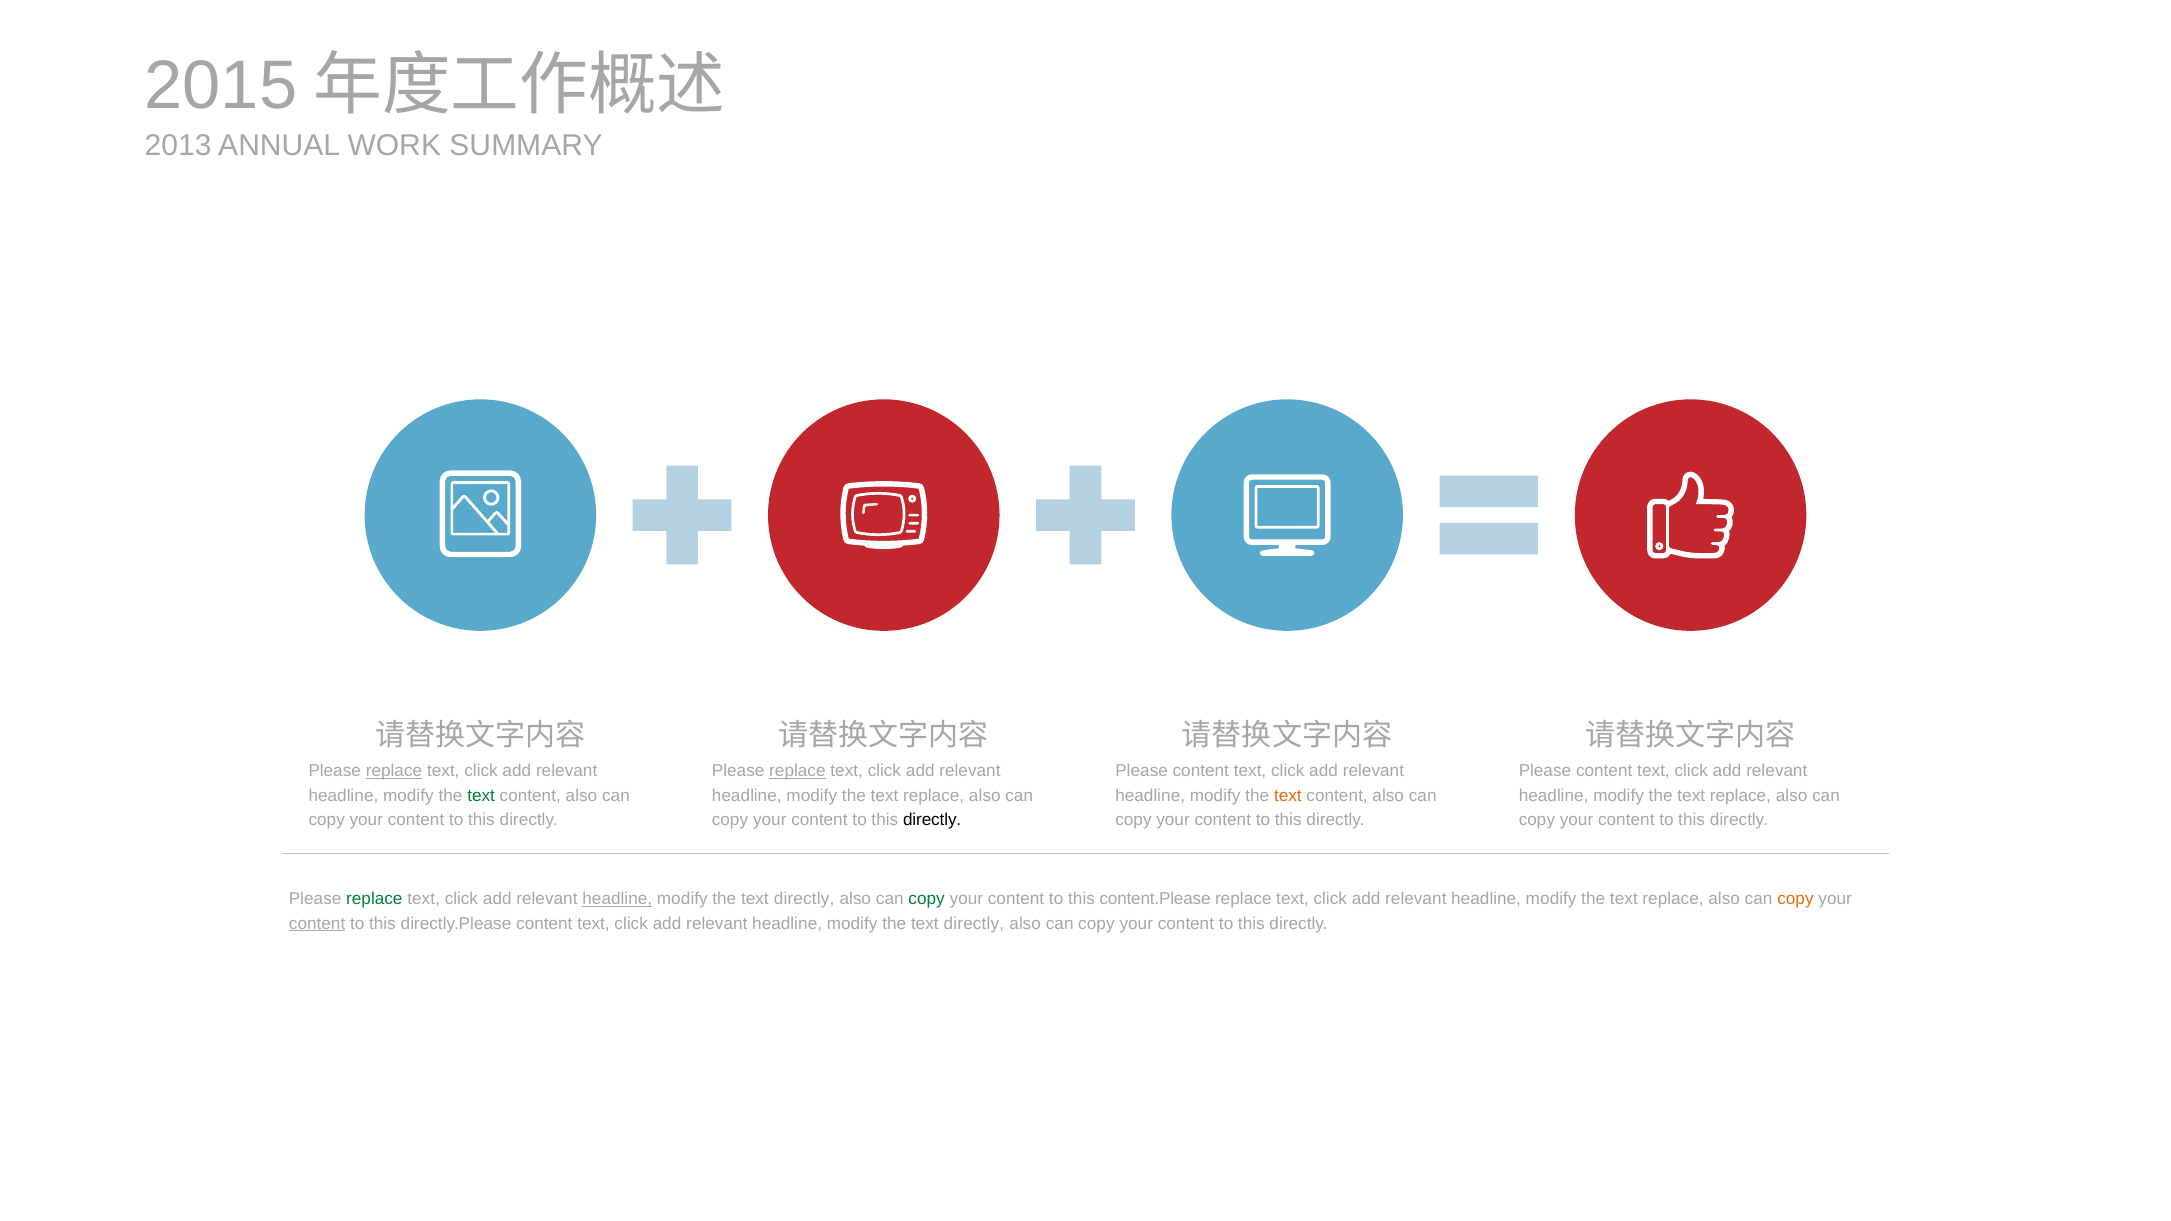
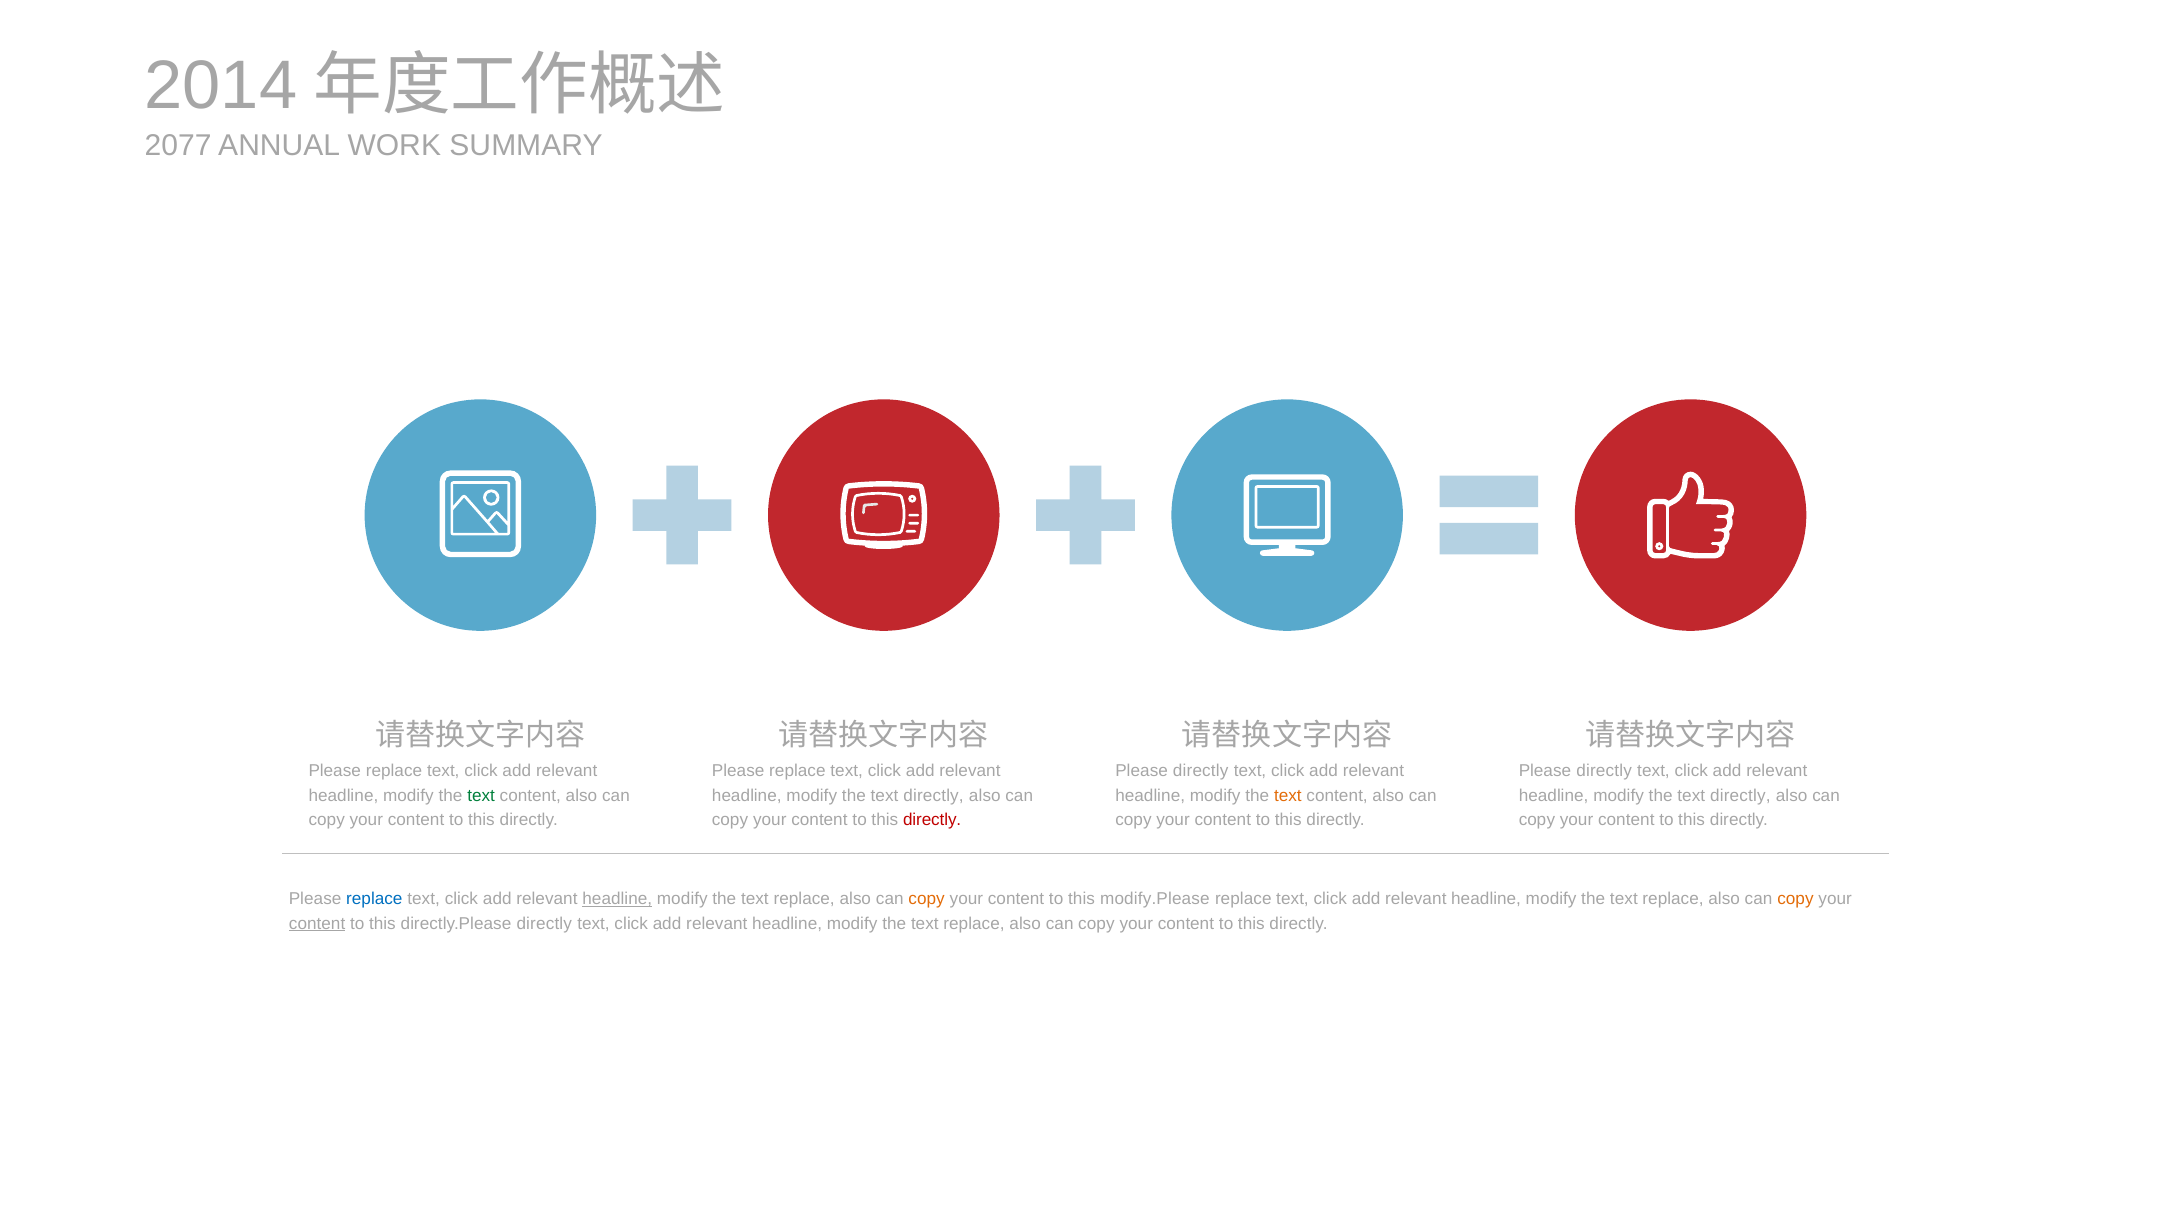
2015: 2015 -> 2014
2013: 2013 -> 2077
replace at (394, 771) underline: present -> none
replace at (797, 771) underline: present -> none
content at (1201, 771): content -> directly
content at (1604, 771): content -> directly
replace at (934, 795): replace -> directly
replace at (1740, 795): replace -> directly
directly at (932, 820) colour: black -> red
replace at (374, 899) colour: green -> blue
directly at (804, 899): directly -> replace
copy at (927, 899) colour: green -> orange
content.Please: content.Please -> modify.Please
directly.Please content: content -> directly
directly at (974, 924): directly -> replace
